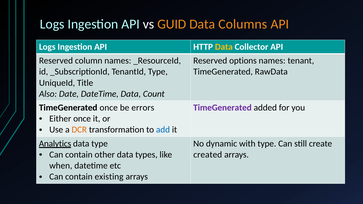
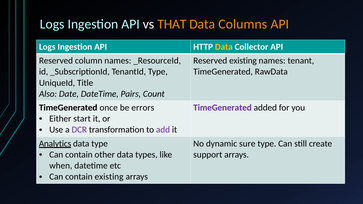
GUID: GUID -> THAT
Reserved options: options -> existing
DateTime Data: Data -> Pairs
Either once: once -> start
DCR colour: orange -> purple
add colour: blue -> purple
with: with -> sure
created: created -> support
